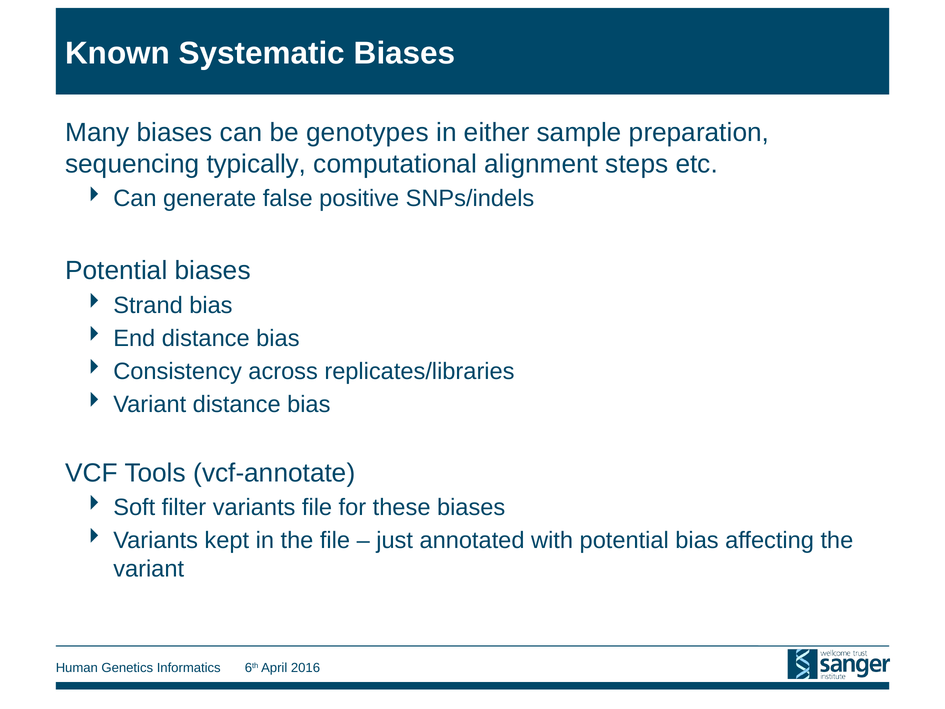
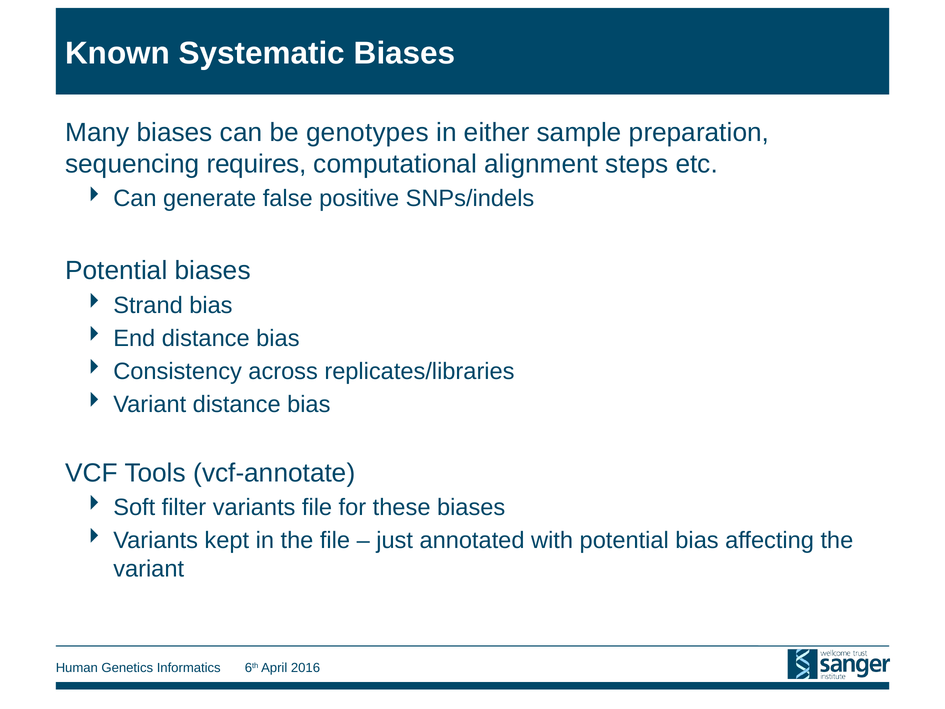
typically: typically -> requires
